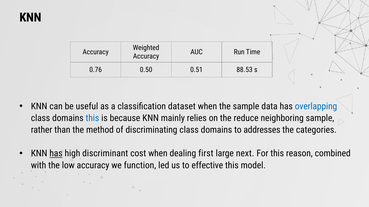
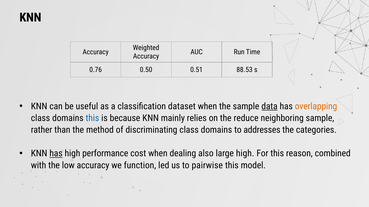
data underline: none -> present
overlapping colour: blue -> orange
discriminant: discriminant -> performance
first: first -> also
large next: next -> high
effective: effective -> pairwise
